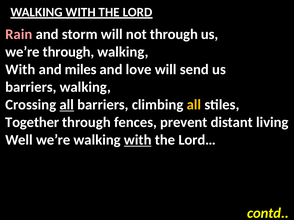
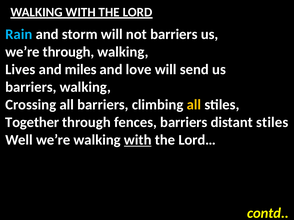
Rain colour: pink -> light blue
not through: through -> barriers
With at (20, 70): With -> Lives
all at (67, 105) underline: present -> none
fences prevent: prevent -> barriers
distant living: living -> stiles
